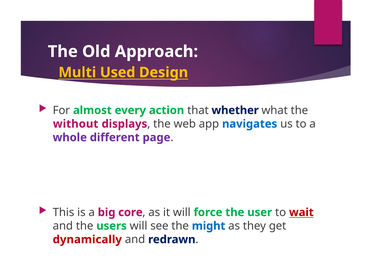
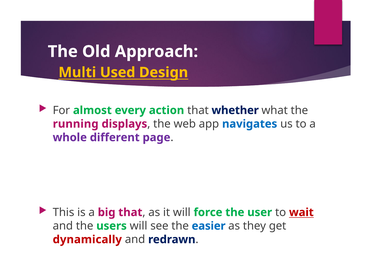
without: without -> running
big core: core -> that
might: might -> easier
